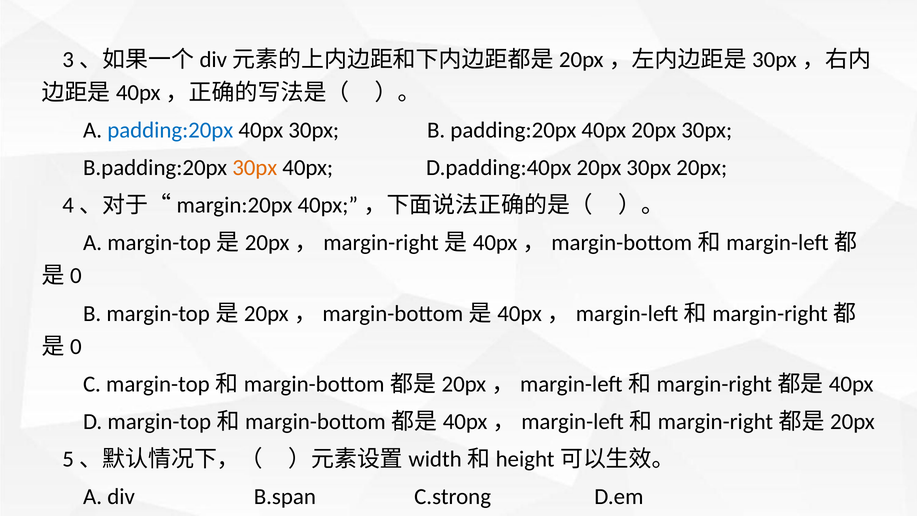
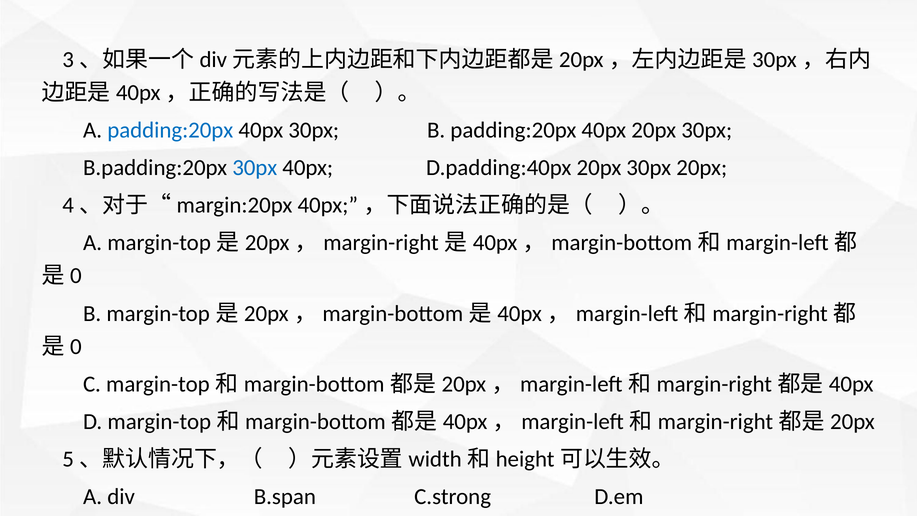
30px at (255, 168) colour: orange -> blue
